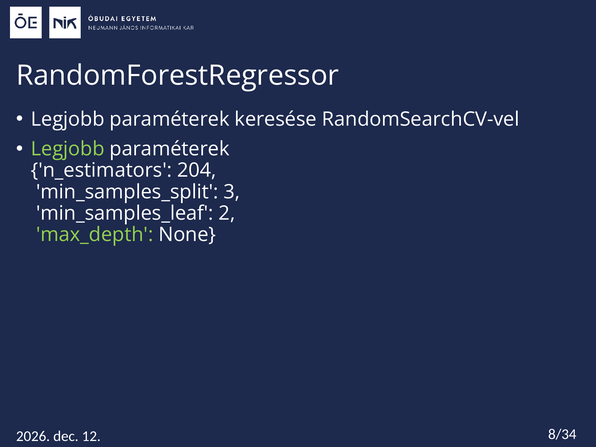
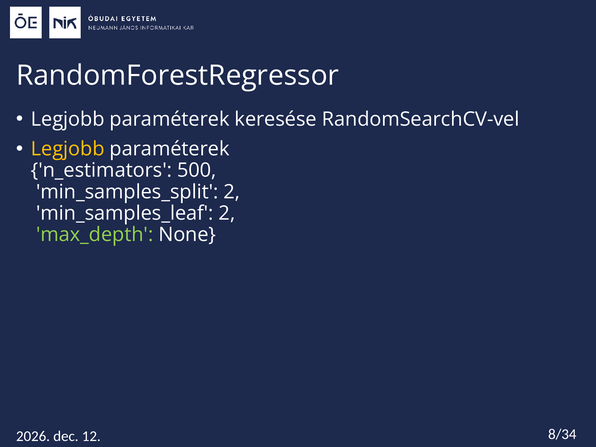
Legjobb at (68, 149) colour: light green -> yellow
204: 204 -> 500
min_samples_split 3: 3 -> 2
